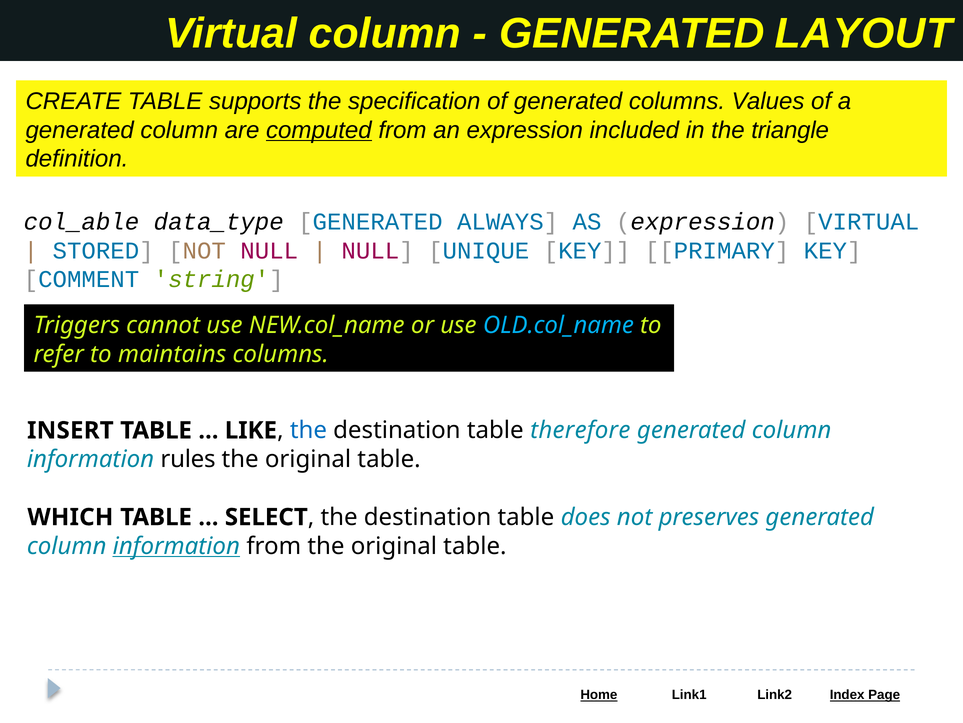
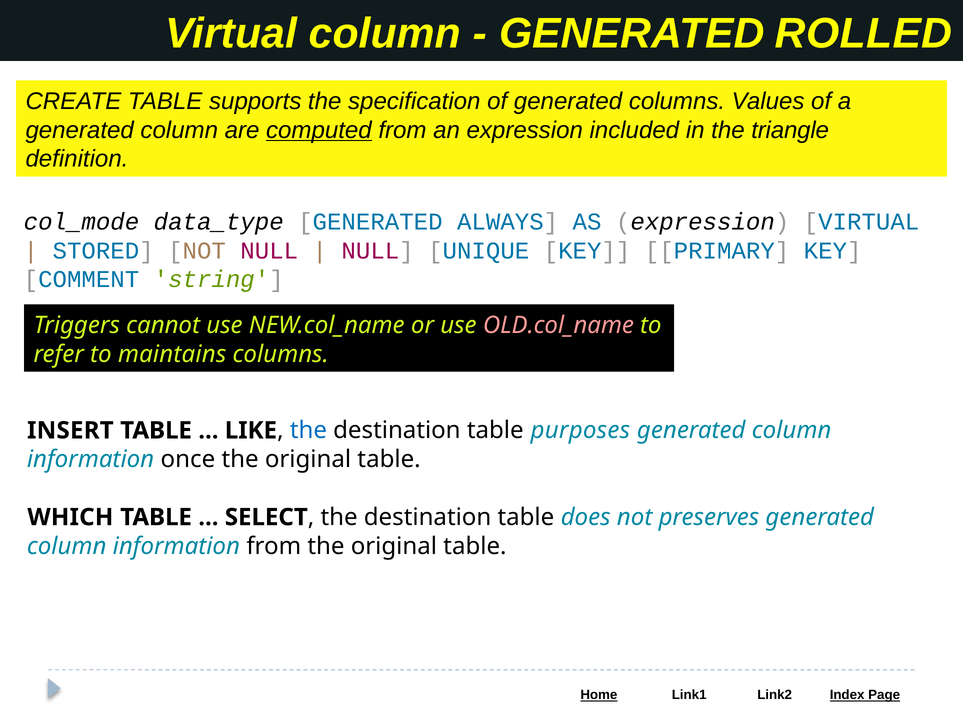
LAYOUT: LAYOUT -> ROLLED
col_able: col_able -> col_mode
OLD.col_name colour: light blue -> pink
therefore: therefore -> purposes
rules: rules -> once
information at (176, 546) underline: present -> none
